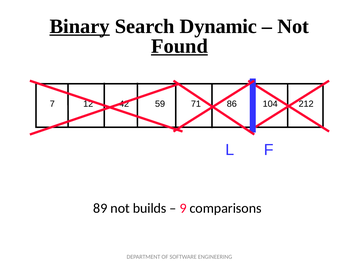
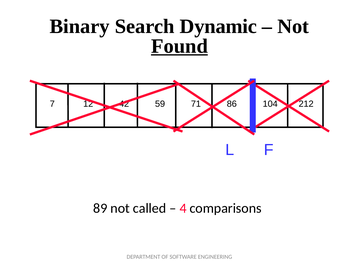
Binary underline: present -> none
builds: builds -> called
9: 9 -> 4
